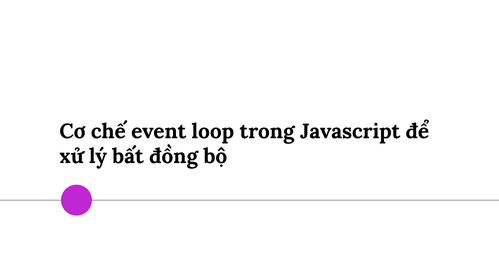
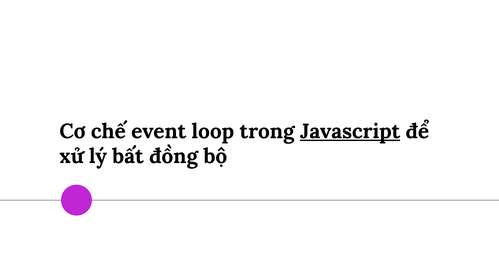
Javascript underline: none -> present
